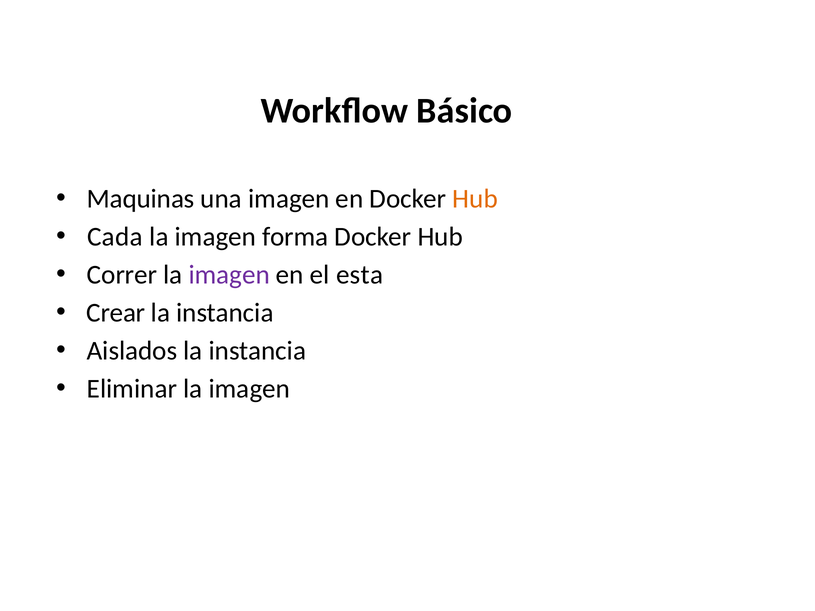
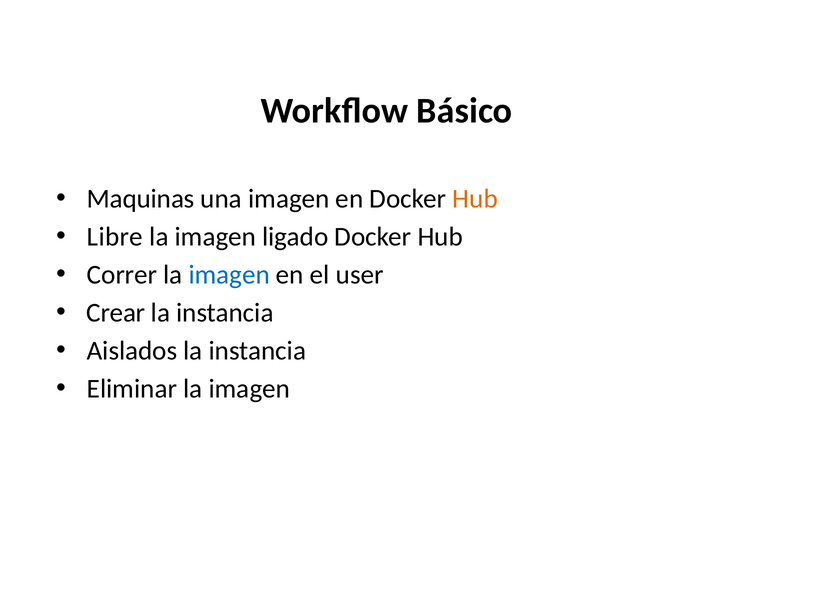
Cada: Cada -> Libre
forma: forma -> ligado
imagen at (229, 275) colour: purple -> blue
esta: esta -> user
